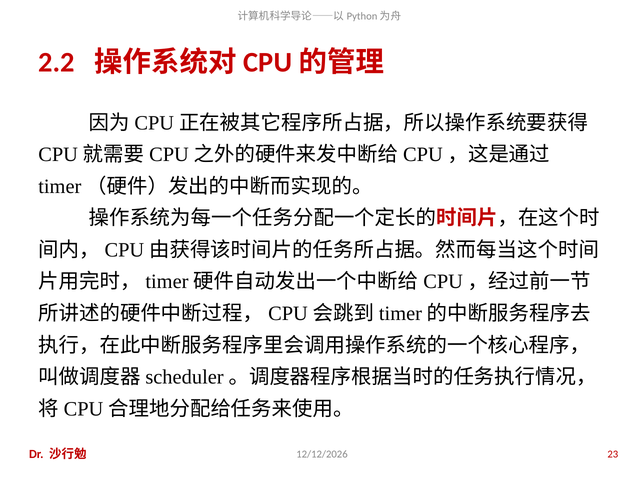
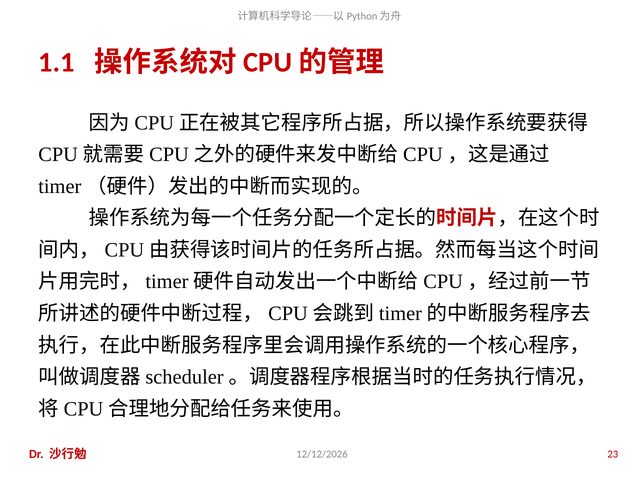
2.2: 2.2 -> 1.1
